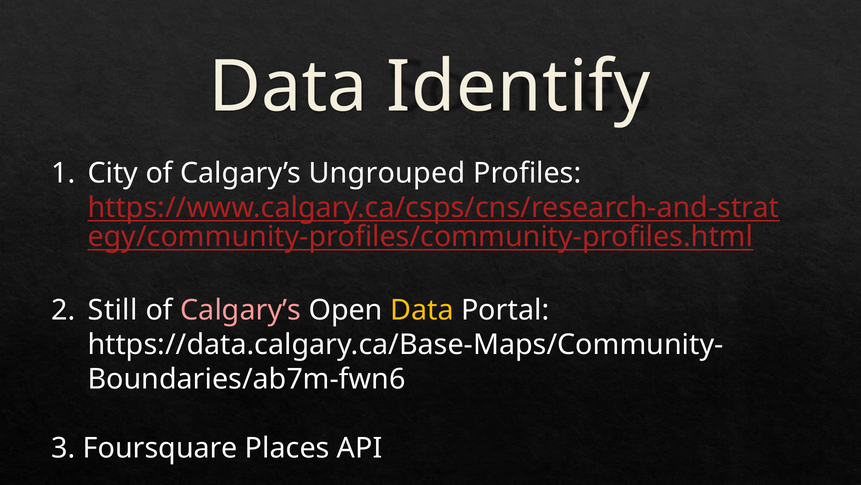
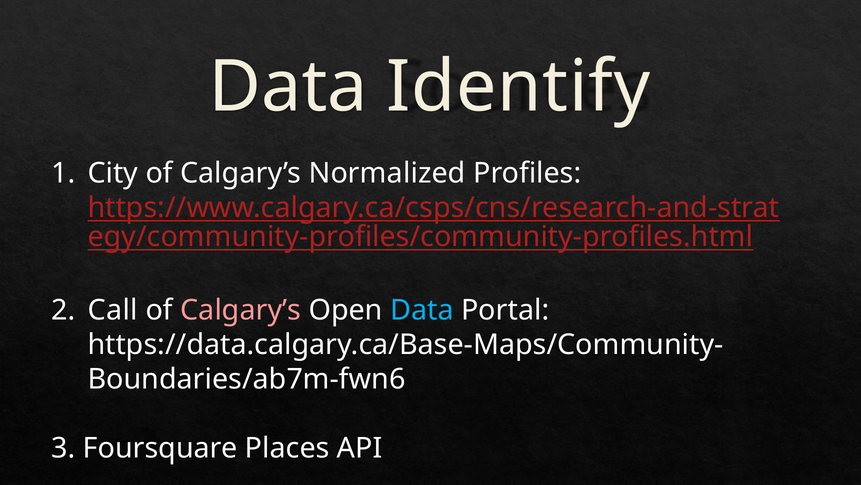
Ungrouped: Ungrouped -> Normalized
Still: Still -> Call
Data at (422, 310) colour: yellow -> light blue
